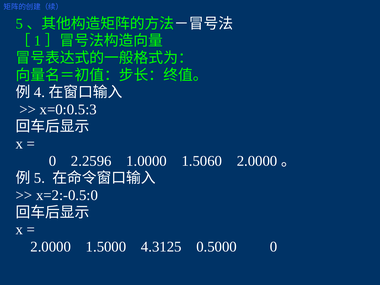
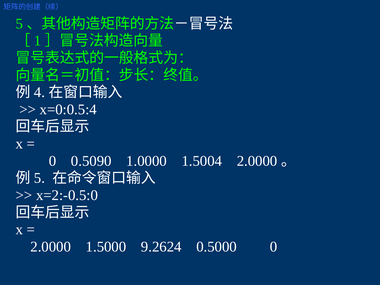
x=0:0.5:3: x=0:0.5:3 -> x=0:0.5:4
2.2596: 2.2596 -> 0.5090
1.5060: 1.5060 -> 1.5004
4.3125: 4.3125 -> 9.2624
